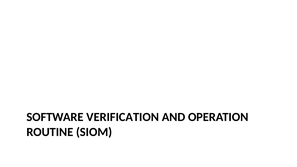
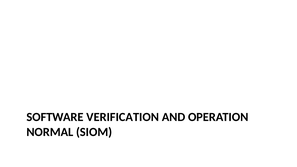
ROUTINE: ROUTINE -> NORMAL
